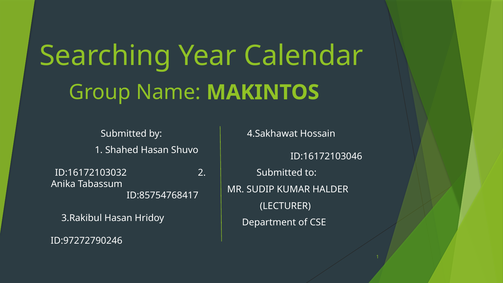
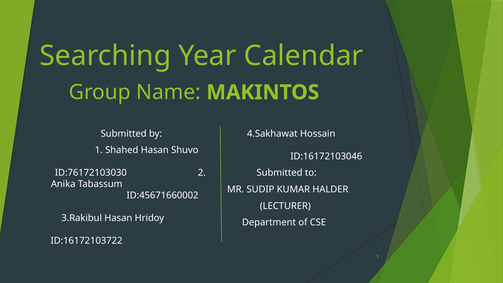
ID:16172103032: ID:16172103032 -> ID:76172103030
ID:85754768417: ID:85754768417 -> ID:45671660002
ID:97272790246: ID:97272790246 -> ID:16172103722
